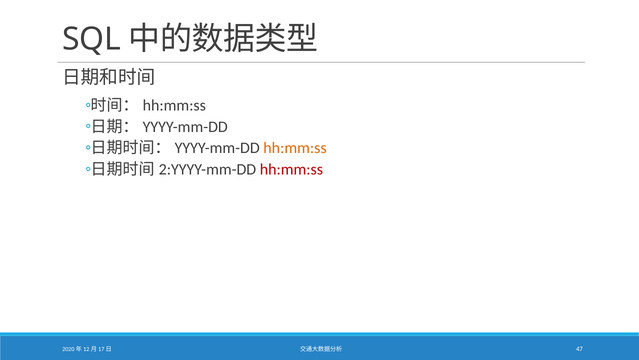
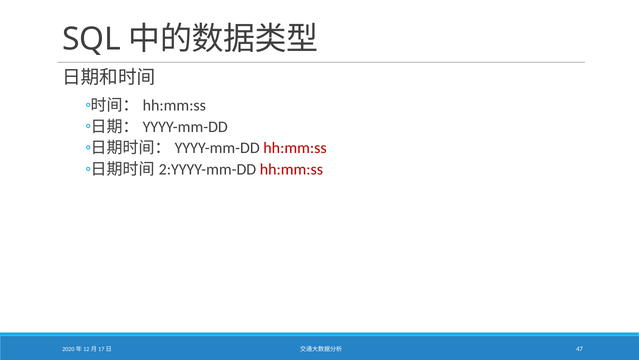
hh:mm:ss at (295, 148) colour: orange -> red
